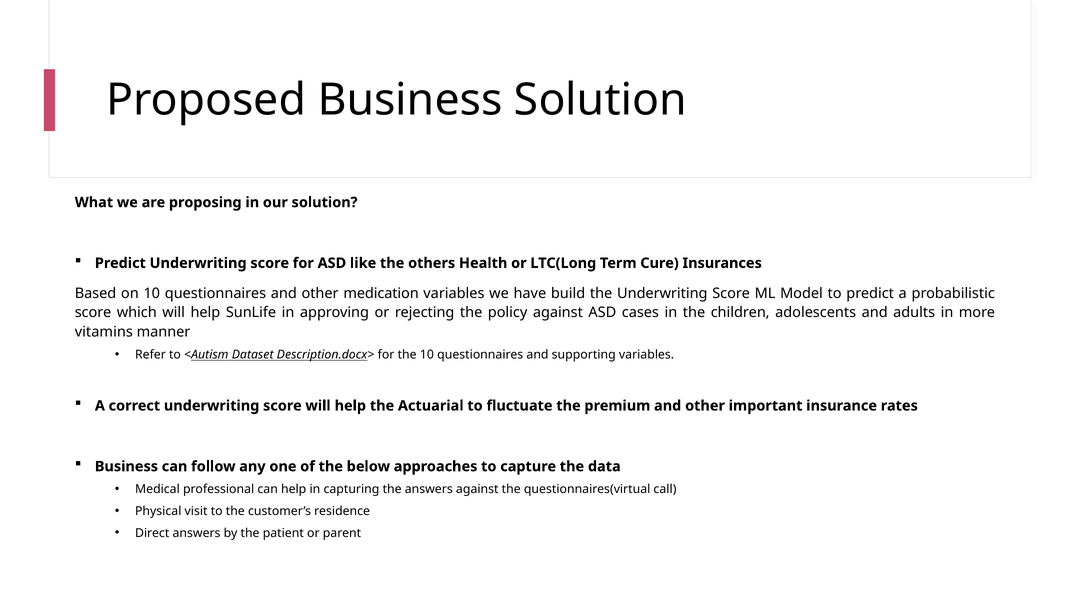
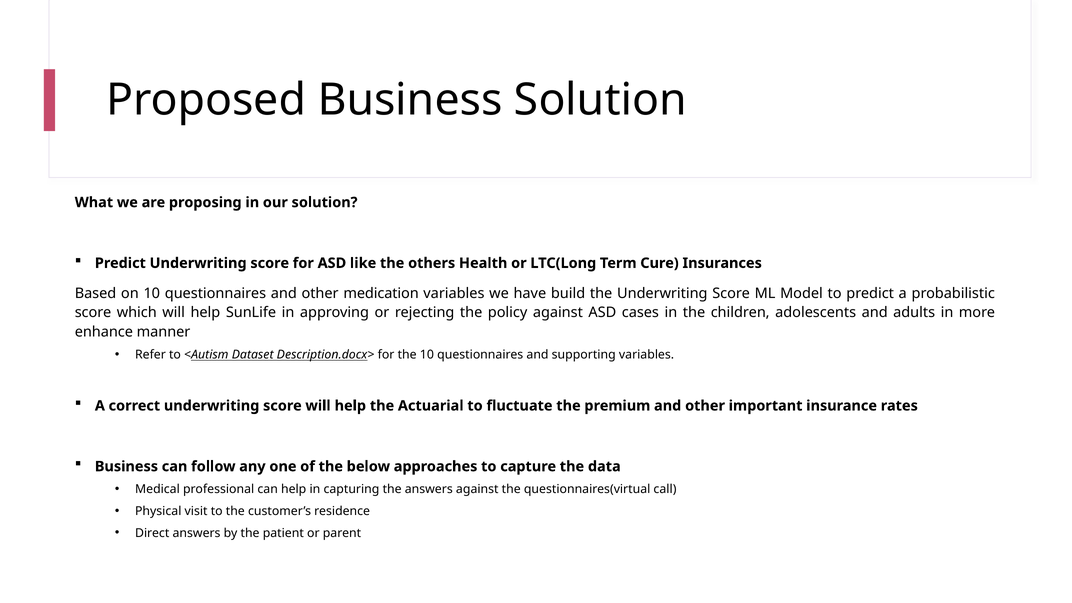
vitamins: vitamins -> enhance
